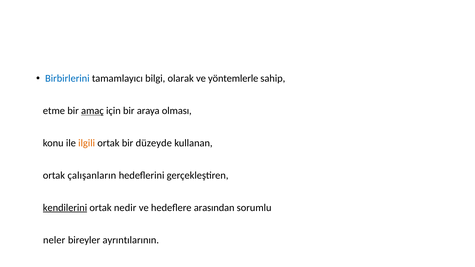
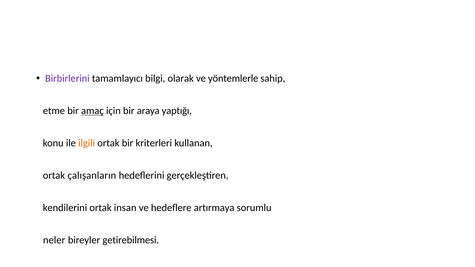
Birbirlerini colour: blue -> purple
olması: olması -> yaptığı
düzeyde: düzeyde -> kriterleri
kendilerini underline: present -> none
nedir: nedir -> insan
arasından: arasından -> artırmaya
ayrıntılarının: ayrıntılarının -> getirebilmesi
